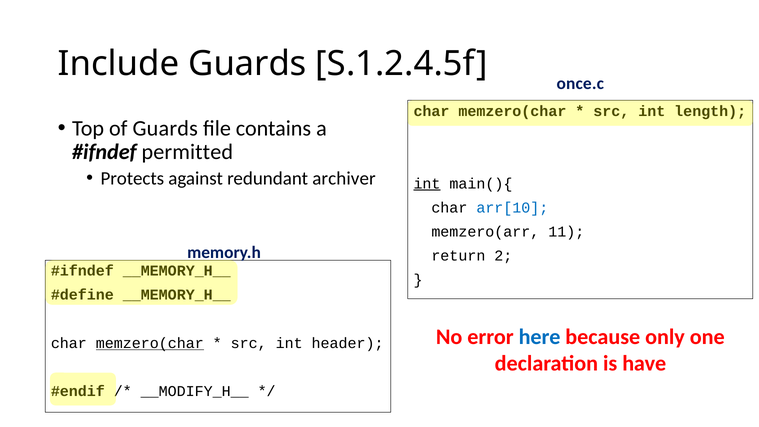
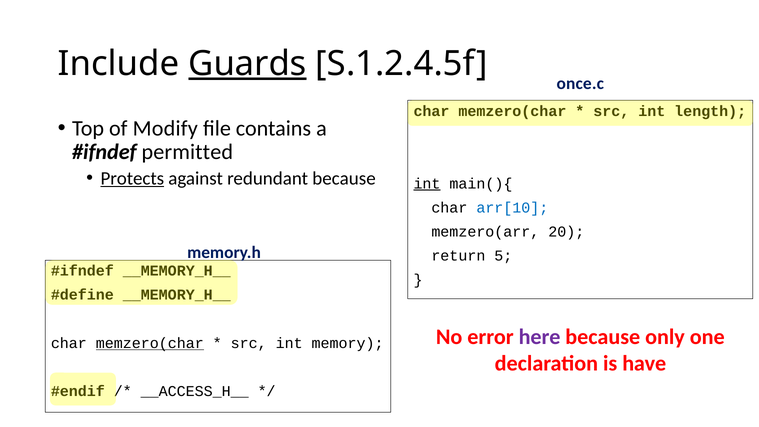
Guards at (247, 64) underline: none -> present
of Guards: Guards -> Modify
Protects underline: none -> present
redundant archiver: archiver -> because
11: 11 -> 20
2: 2 -> 5
here colour: blue -> purple
header: header -> memory
__MODIFY_H__: __MODIFY_H__ -> __ACCESS_H__
